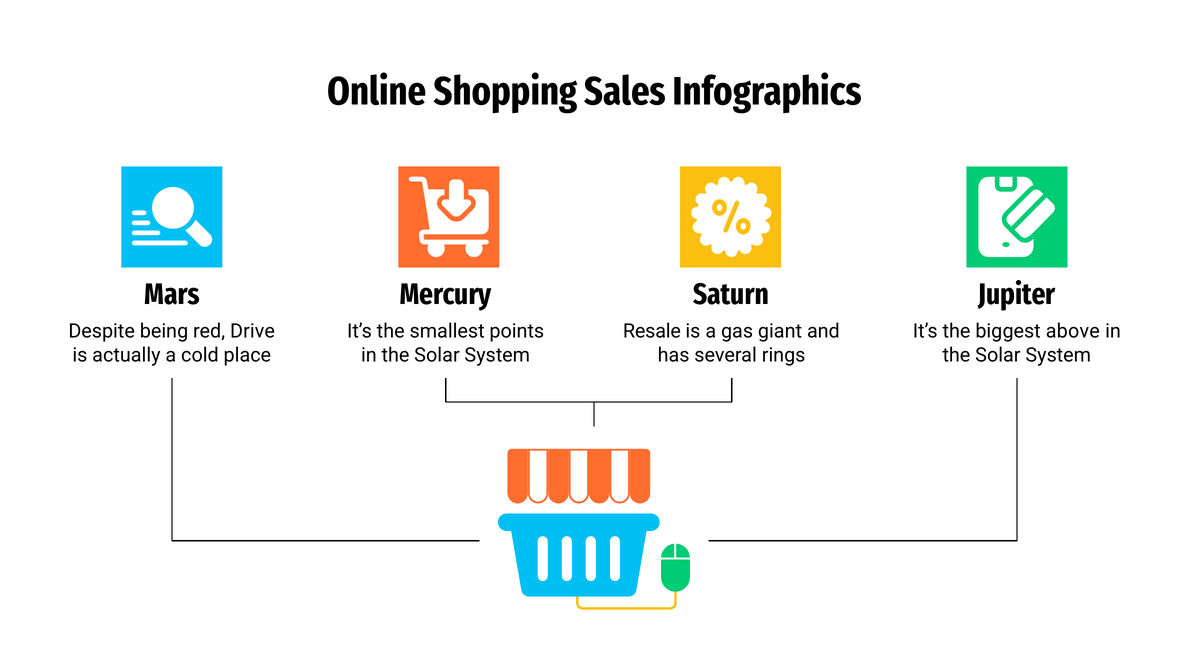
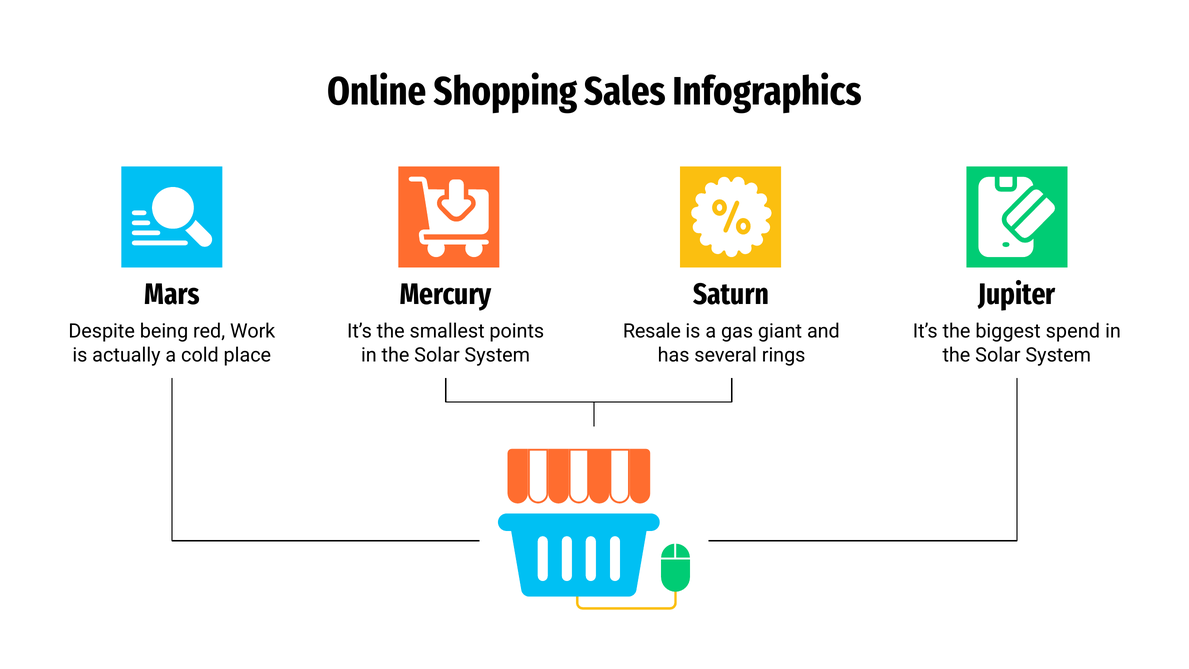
Drive: Drive -> Work
above: above -> spend
